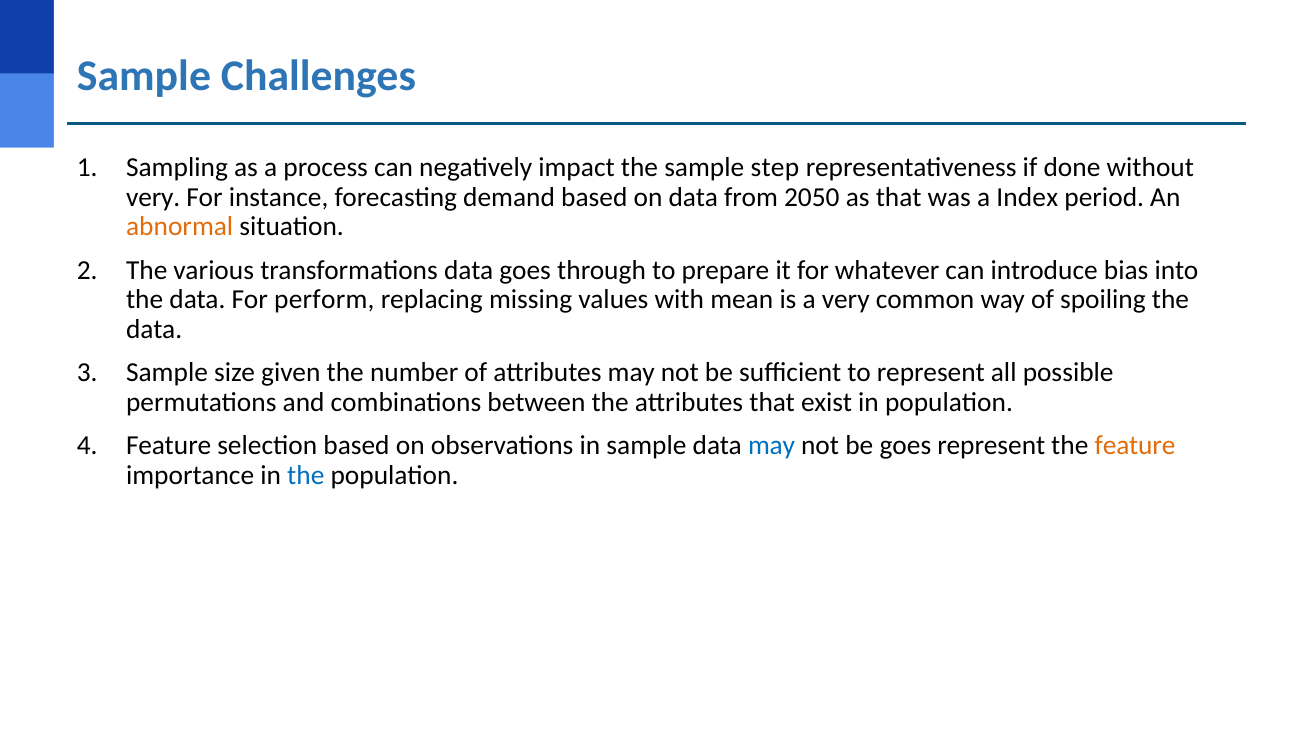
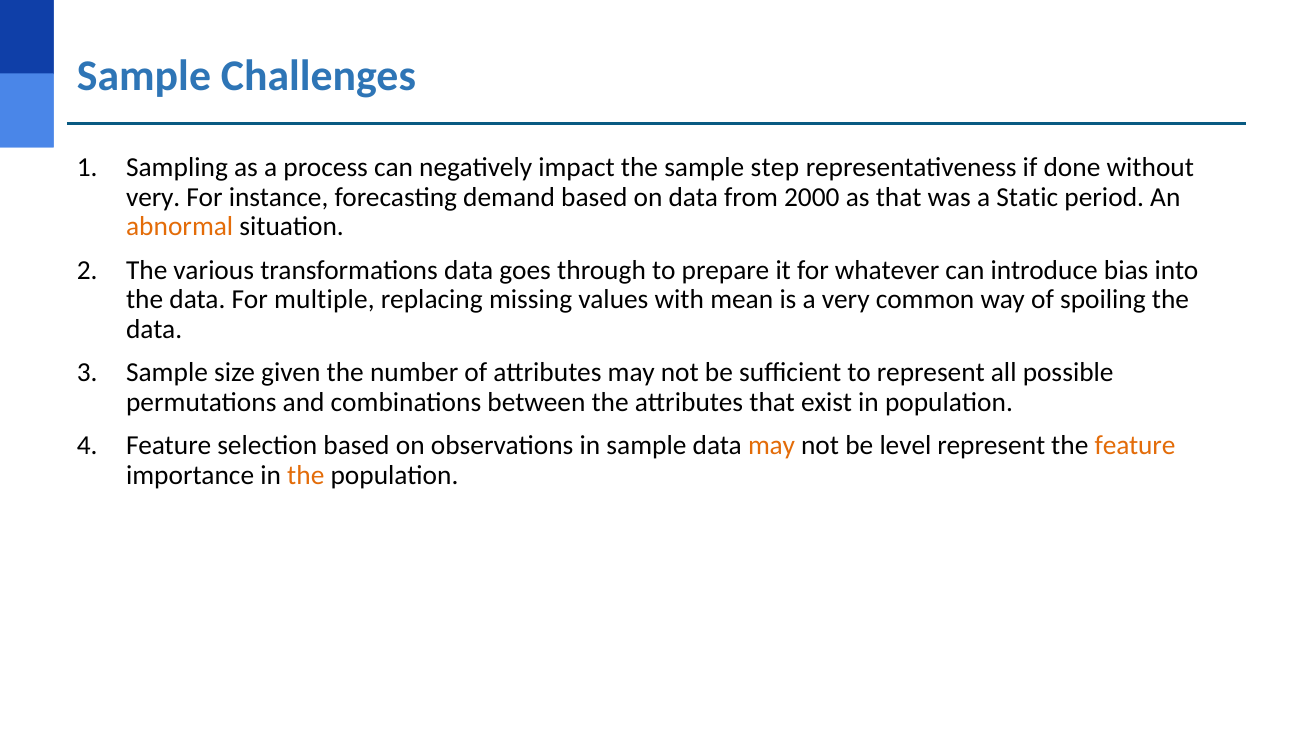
2050: 2050 -> 2000
Index: Index -> Static
perform: perform -> multiple
may at (772, 445) colour: blue -> orange
be goes: goes -> level
the at (306, 475) colour: blue -> orange
